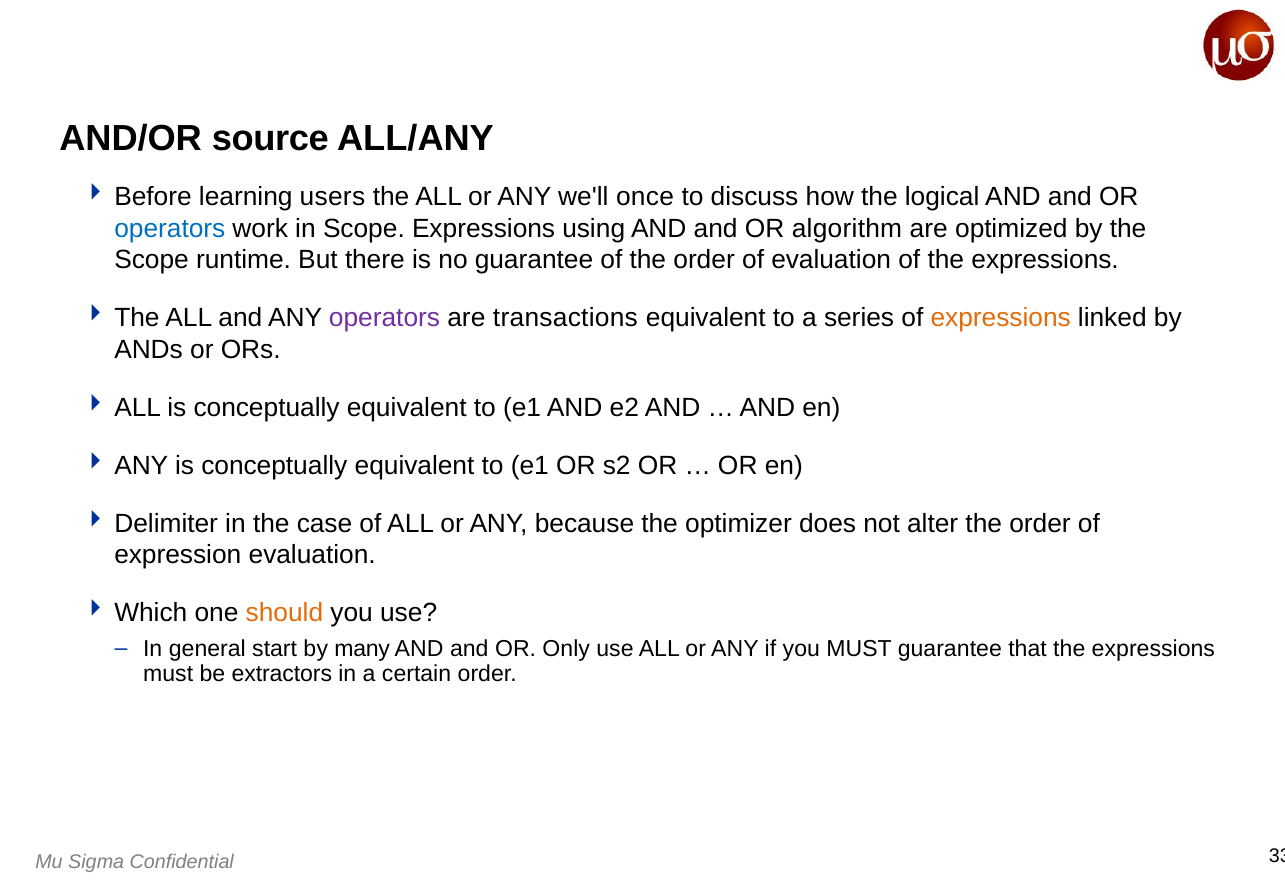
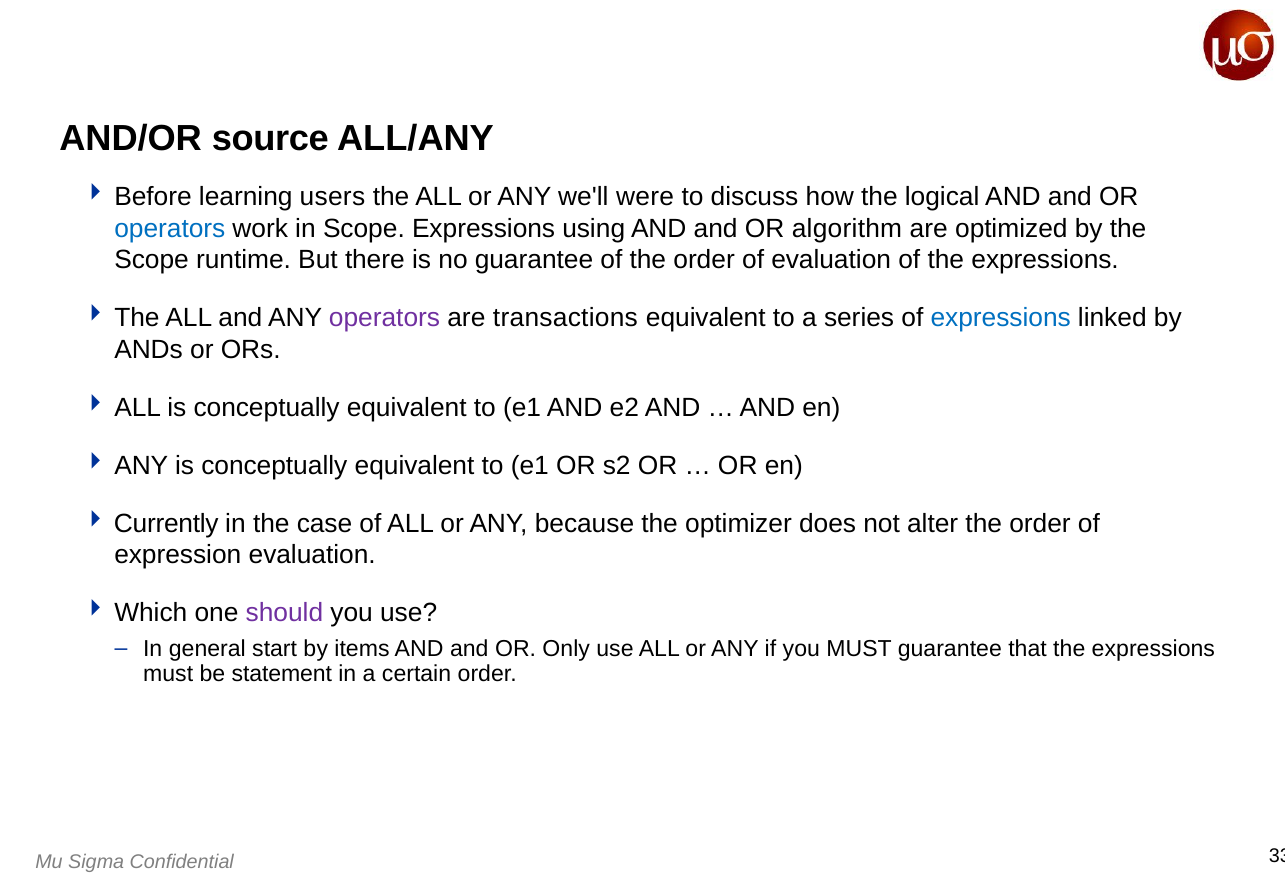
once: once -> were
expressions at (1001, 318) colour: orange -> blue
Delimiter: Delimiter -> Currently
should colour: orange -> purple
many: many -> items
extractors: extractors -> statement
